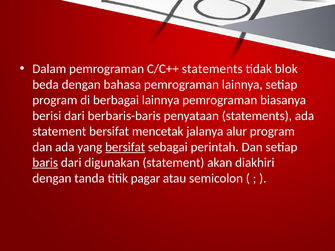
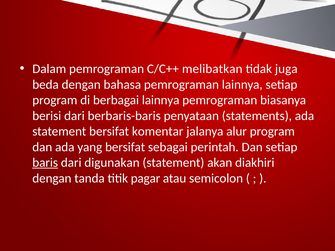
C/C++ statements: statements -> melibatkan
blok: blok -> juga
mencetak: mencetak -> komentar
bersifat at (125, 147) underline: present -> none
